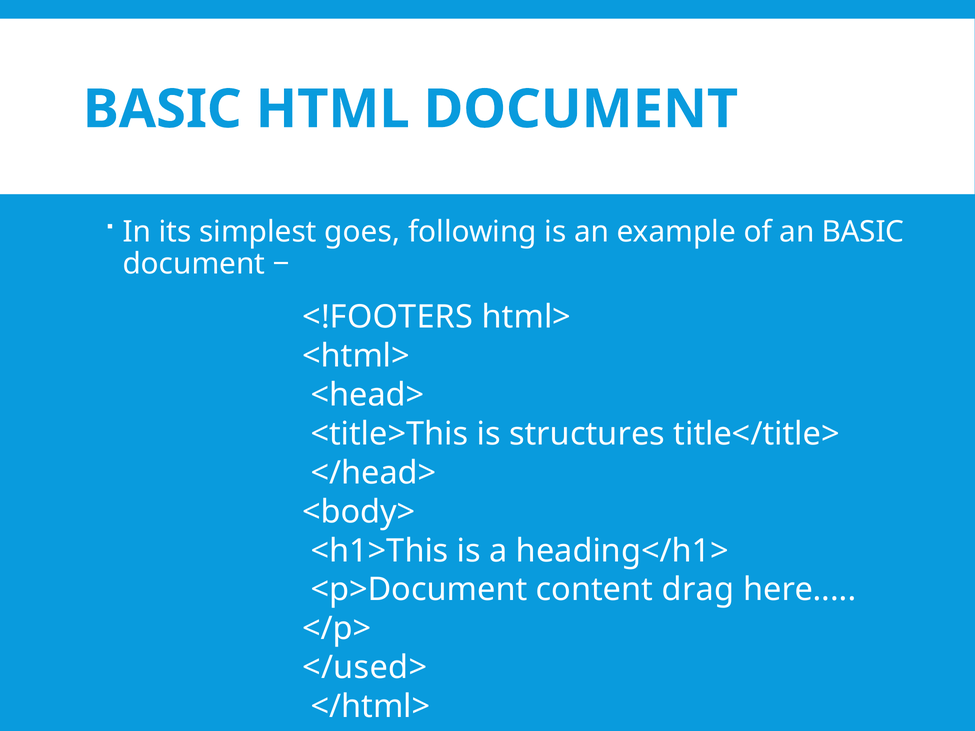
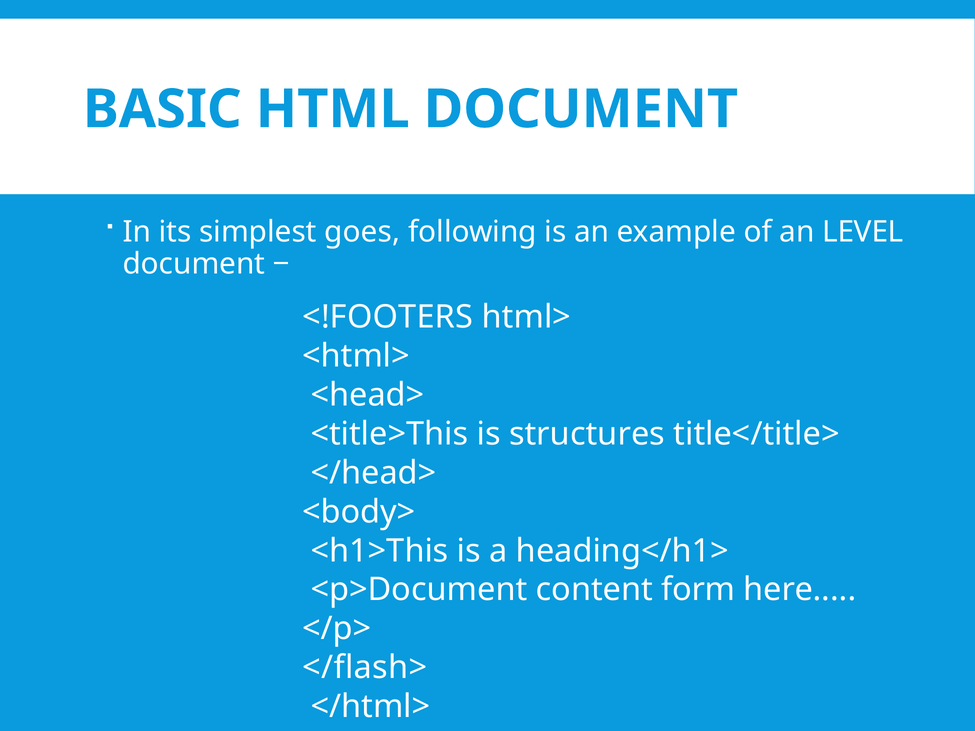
an BASIC: BASIC -> LEVEL
drag: drag -> form
</used>: </used> -> </flash>
